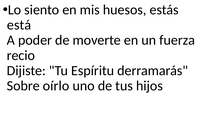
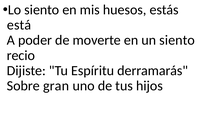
un fuerza: fuerza -> siento
oírlo: oírlo -> gran
